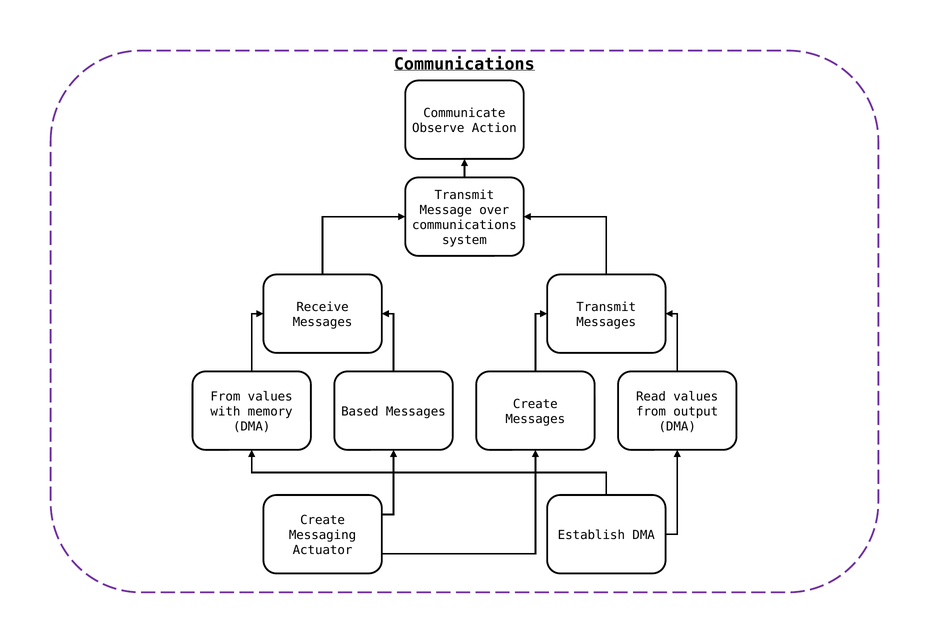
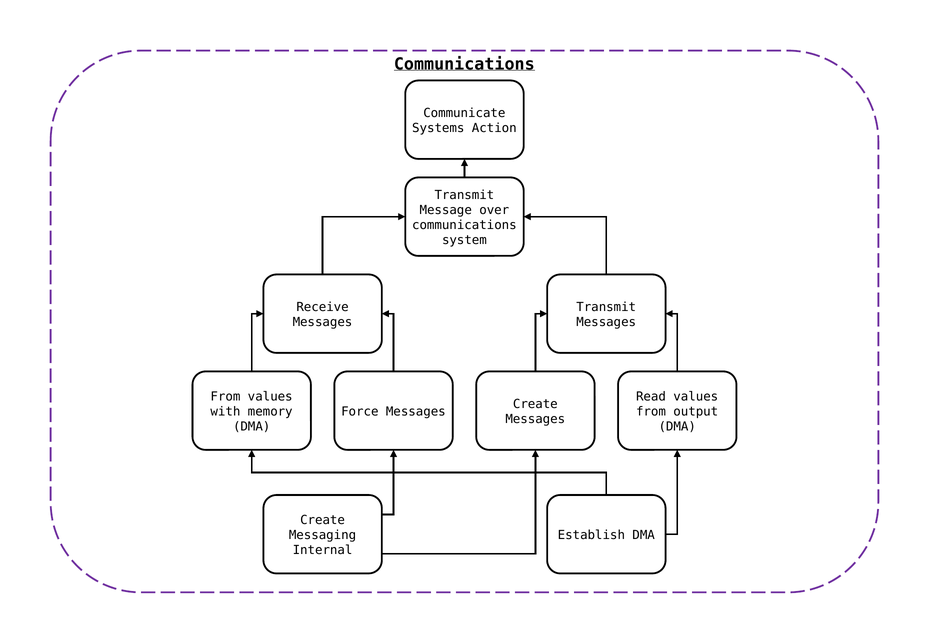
Observe: Observe -> Systems
Based: Based -> Force
Actuator: Actuator -> Internal
